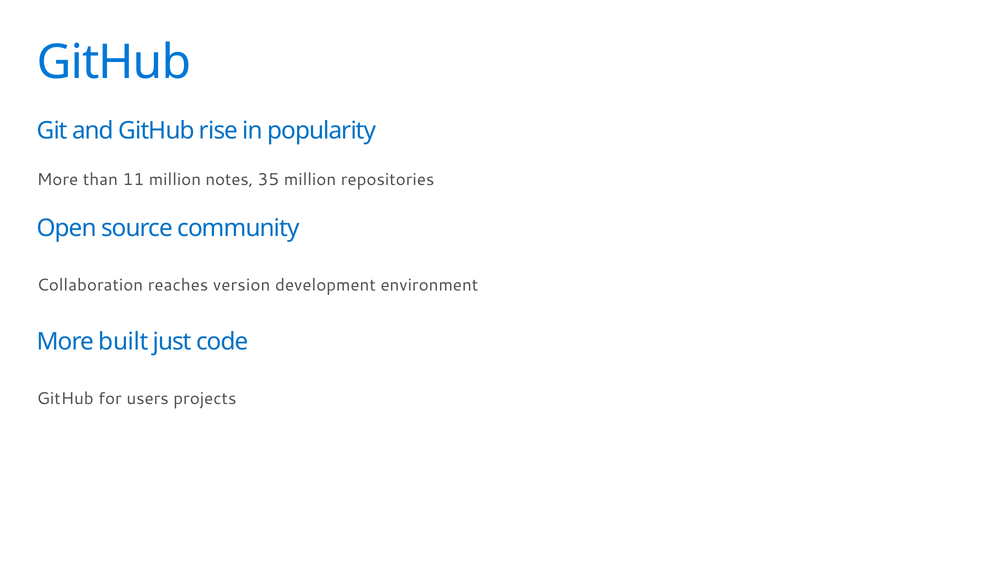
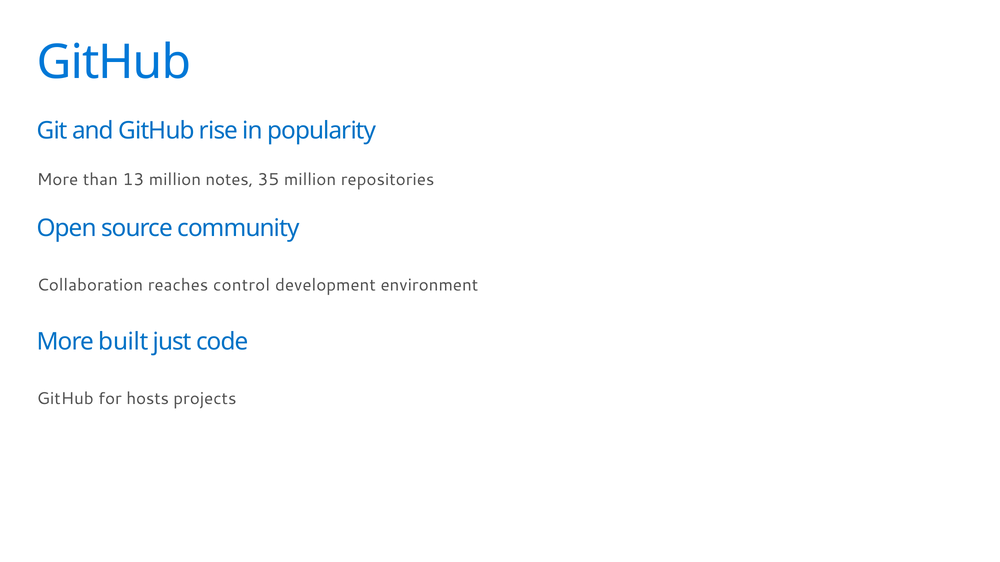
11: 11 -> 13
version: version -> control
users: users -> hosts
